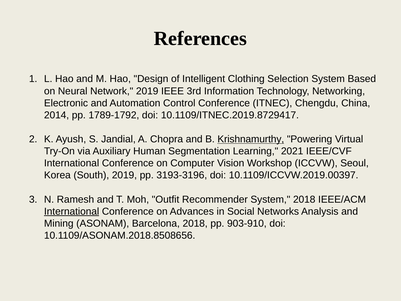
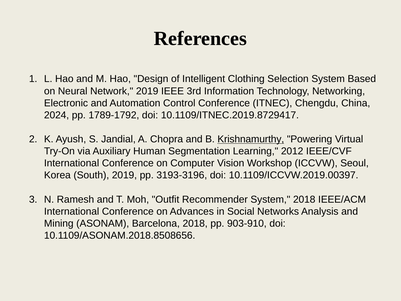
2014: 2014 -> 2024
2021: 2021 -> 2012
International at (72, 211) underline: present -> none
